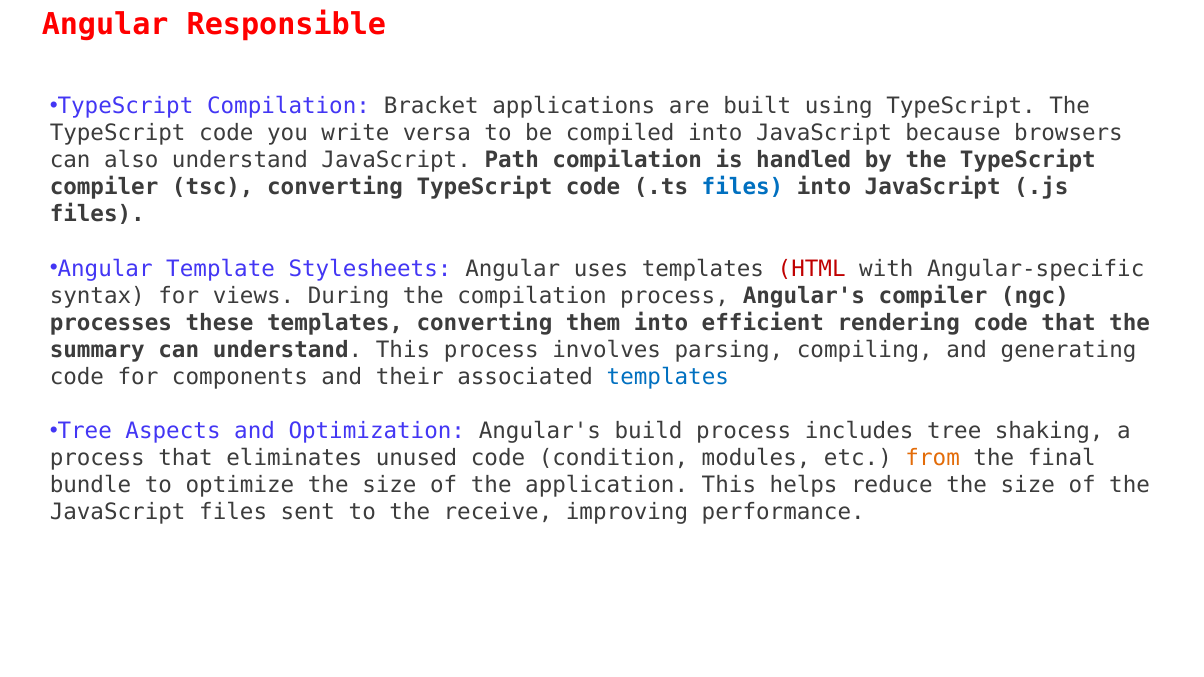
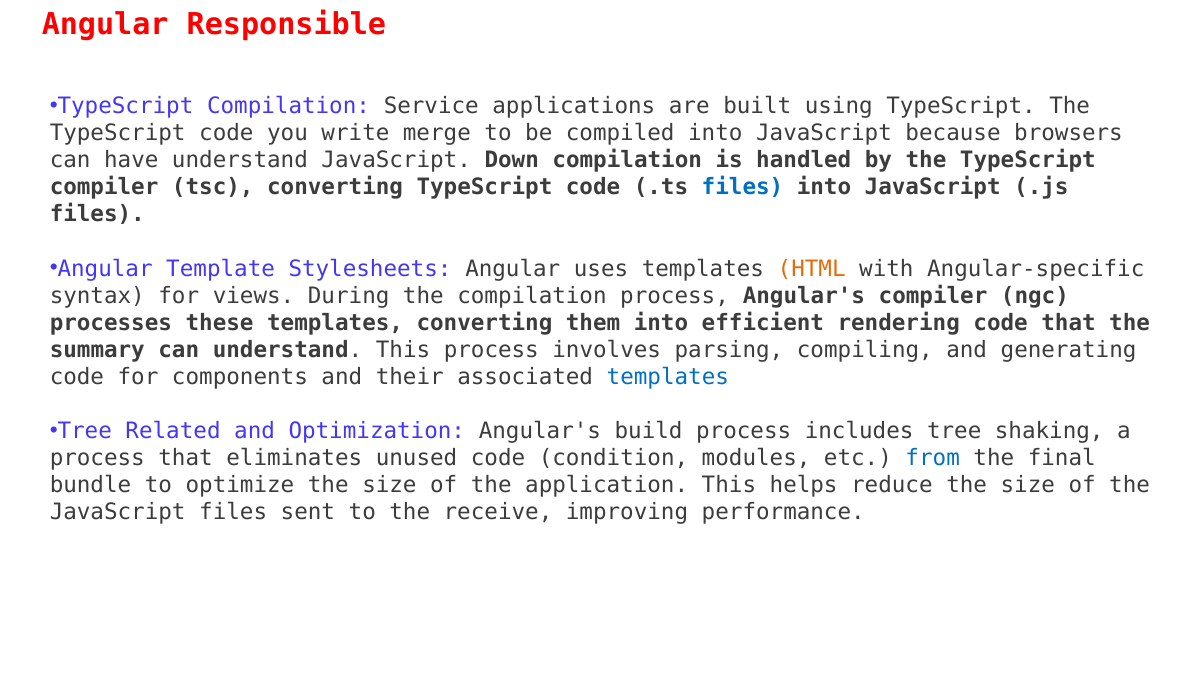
Bracket: Bracket -> Service
versa: versa -> merge
also: also -> have
Path: Path -> Down
HTML colour: red -> orange
Aspects: Aspects -> Related
from colour: orange -> blue
